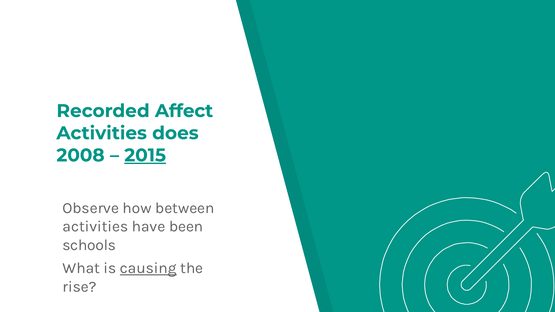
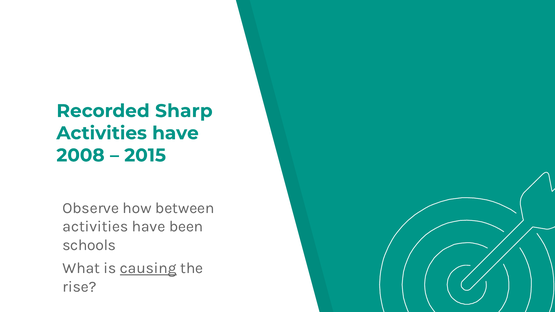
Affect: Affect -> Sharp
does at (175, 133): does -> have
2015 underline: present -> none
